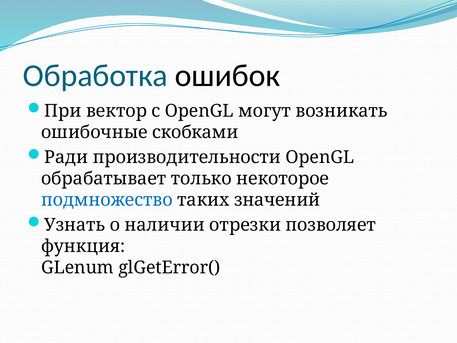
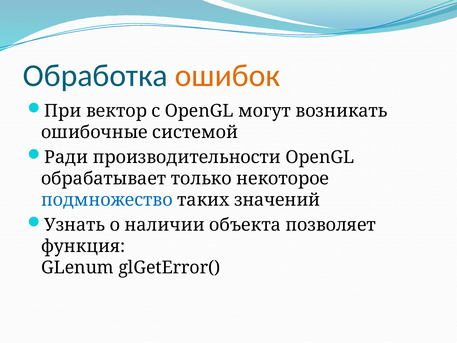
ошибок colour: black -> orange
скобками: скобками -> системой
отрезки: отрезки -> объекта
